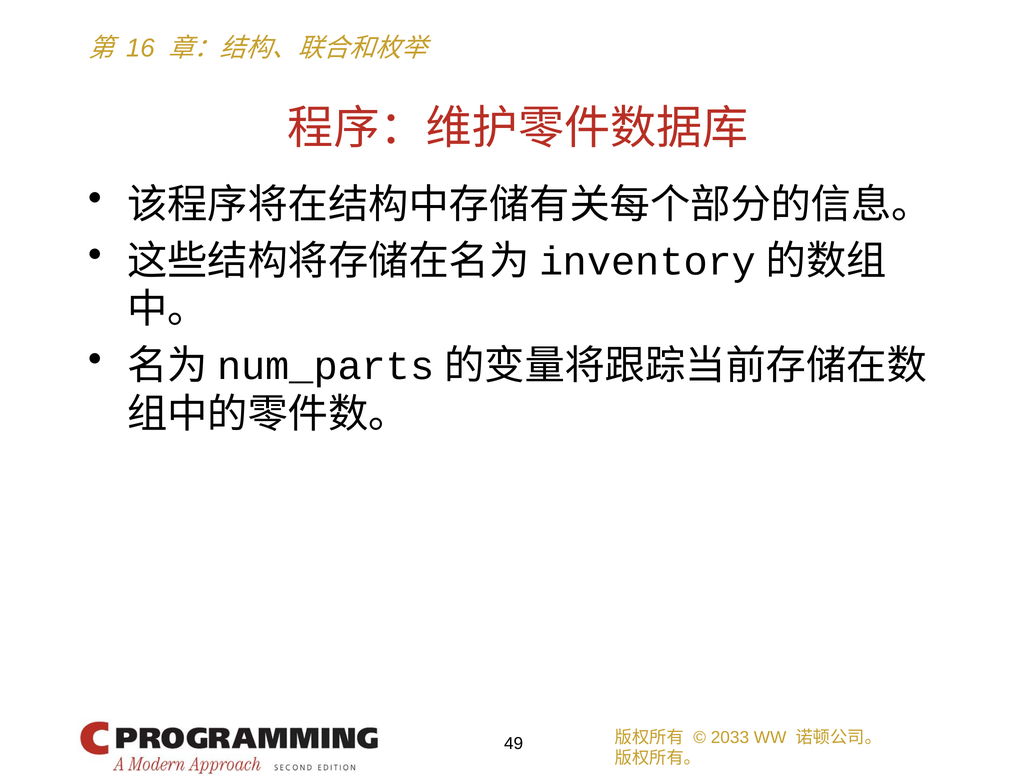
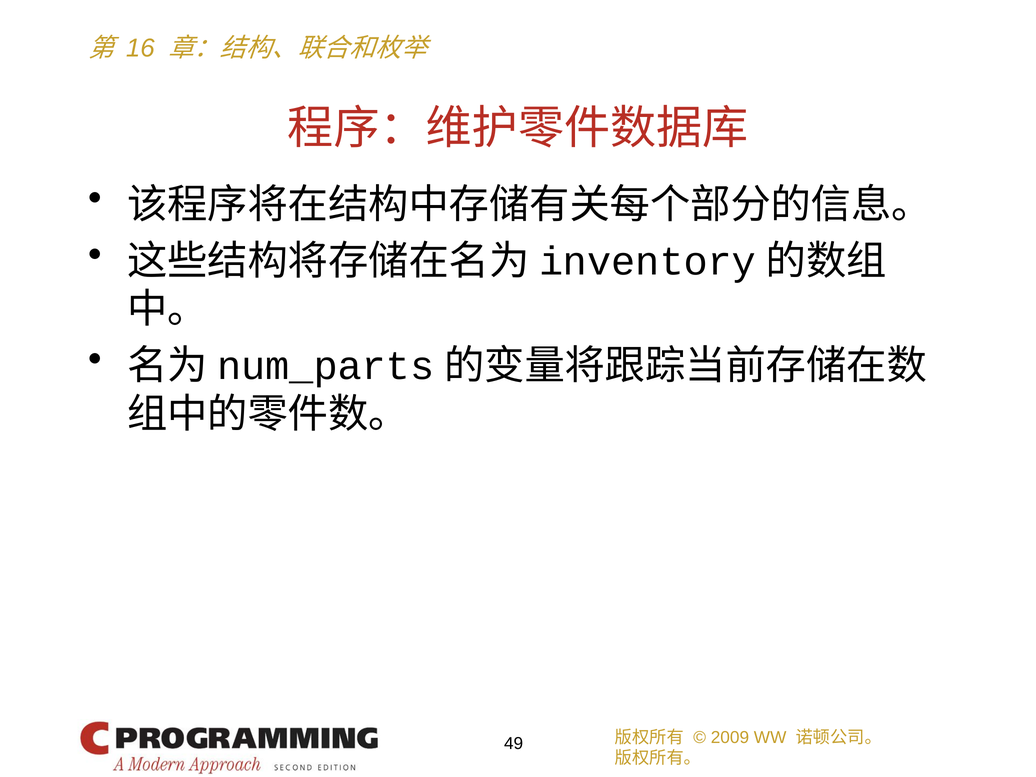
2033: 2033 -> 2009
